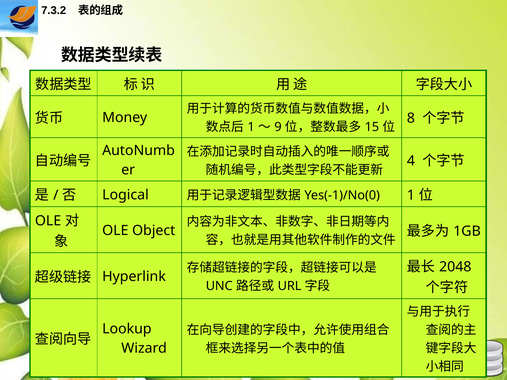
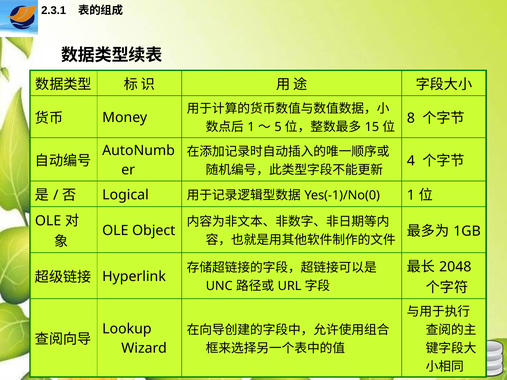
7.3.2: 7.3.2 -> 2.3.1
9: 9 -> 5
